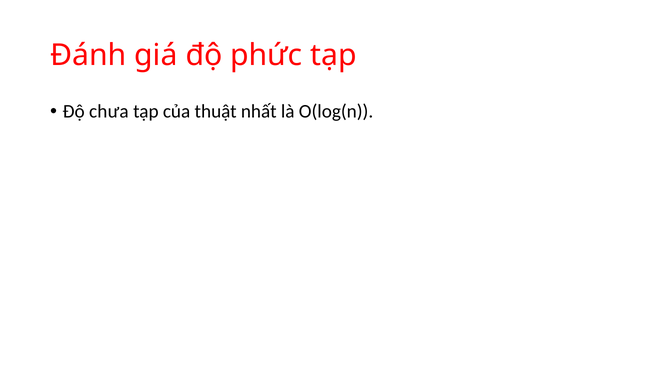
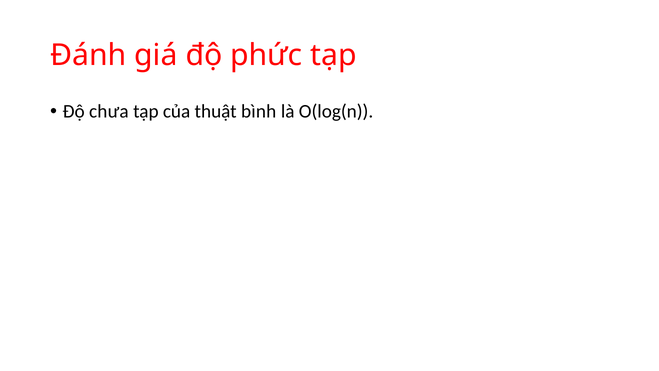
nhất: nhất -> bình
